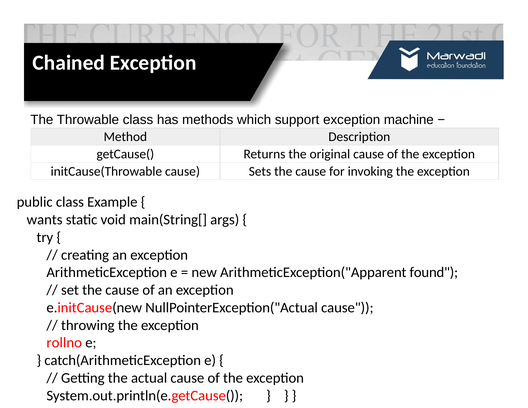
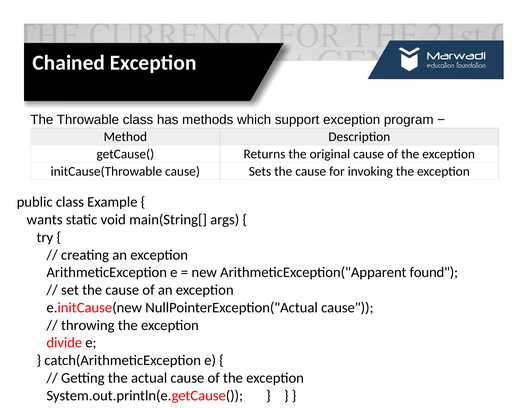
machine: machine -> program
rollno: rollno -> divide
